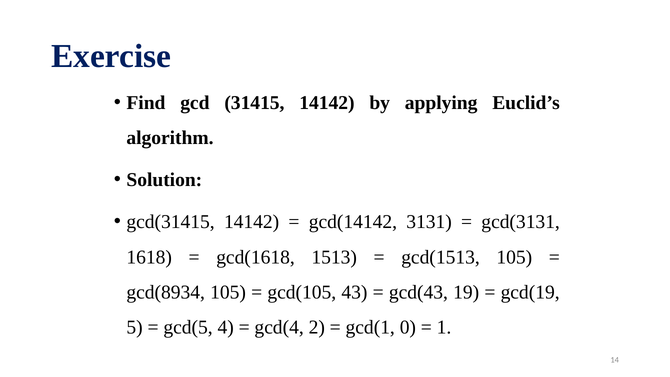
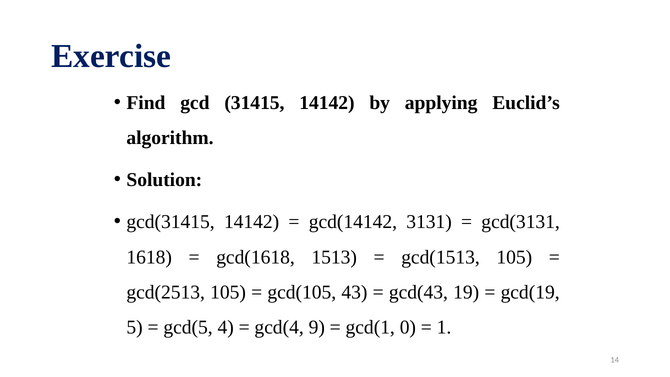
gcd(8934: gcd(8934 -> gcd(2513
2: 2 -> 9
